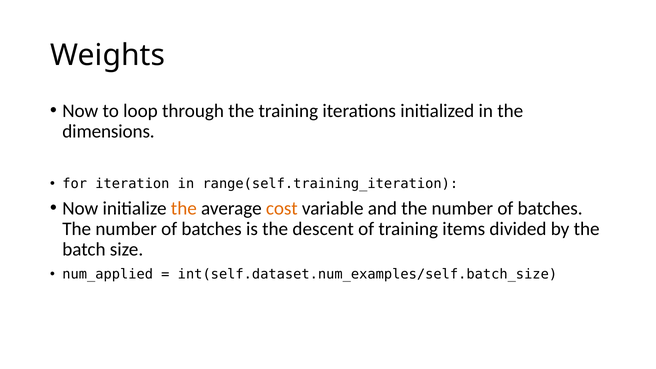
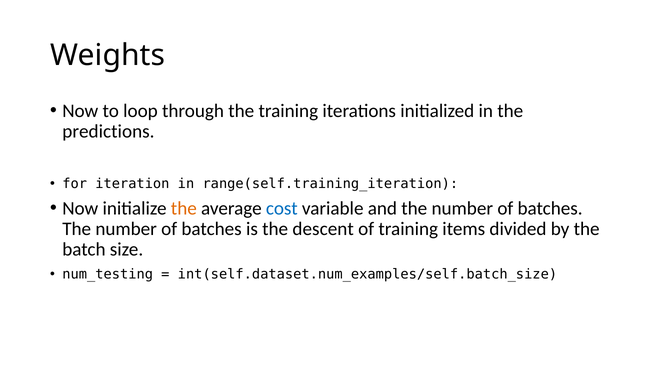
dimensions: dimensions -> predictions
cost colour: orange -> blue
num_applied: num_applied -> num_testing
